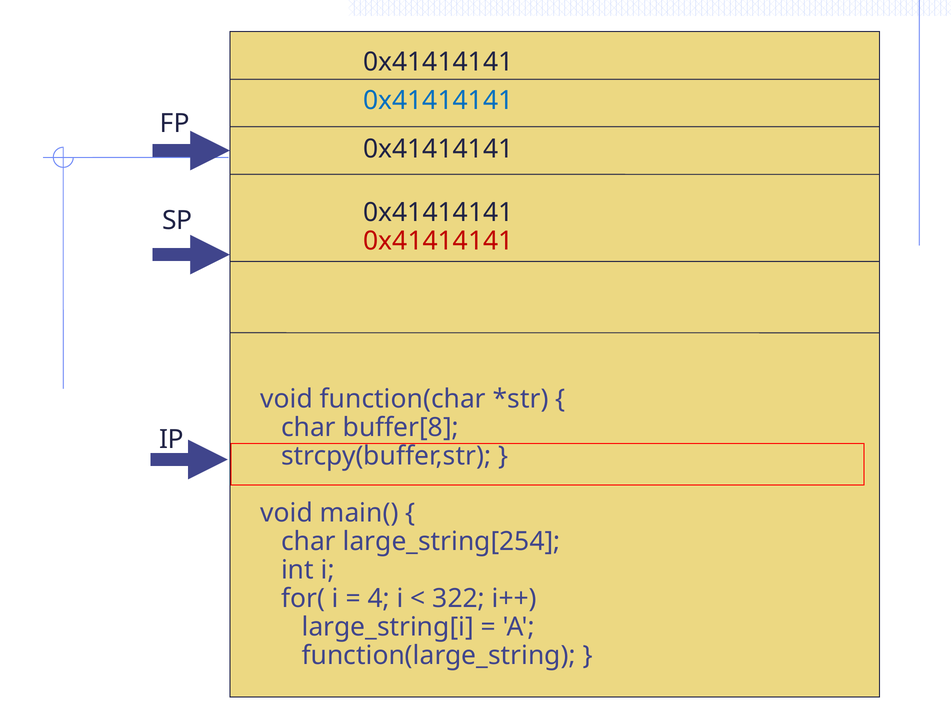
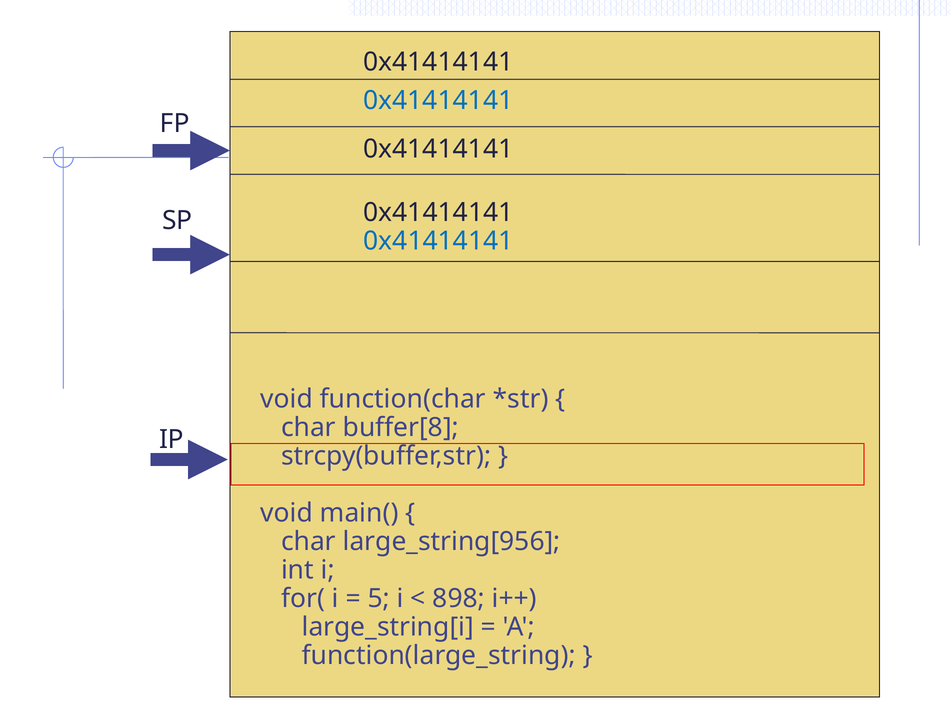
0x41414141 at (438, 241) colour: red -> blue
large_string[254: large_string[254 -> large_string[956
4: 4 -> 5
322: 322 -> 898
